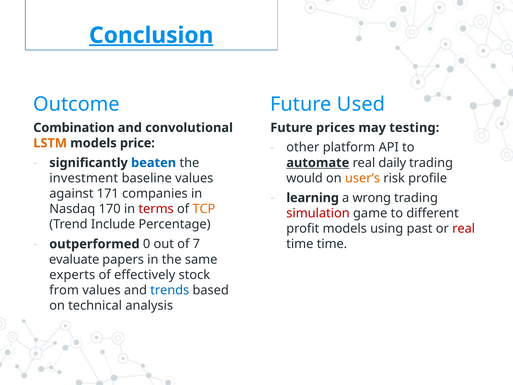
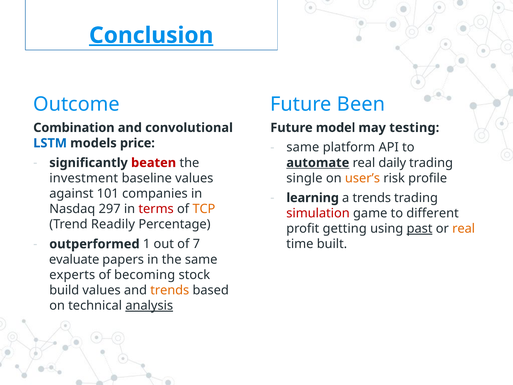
Used: Used -> Been
prices: prices -> model
LSTM colour: orange -> blue
other at (303, 147): other -> same
beaten colour: blue -> red
would: would -> single
171: 171 -> 101
a wrong: wrong -> trends
170: 170 -> 297
Include: Include -> Readily
profit models: models -> getting
past underline: none -> present
real at (464, 229) colour: red -> orange
0: 0 -> 1
time time: time -> built
effectively: effectively -> becoming
from: from -> build
trends at (170, 290) colour: blue -> orange
analysis underline: none -> present
